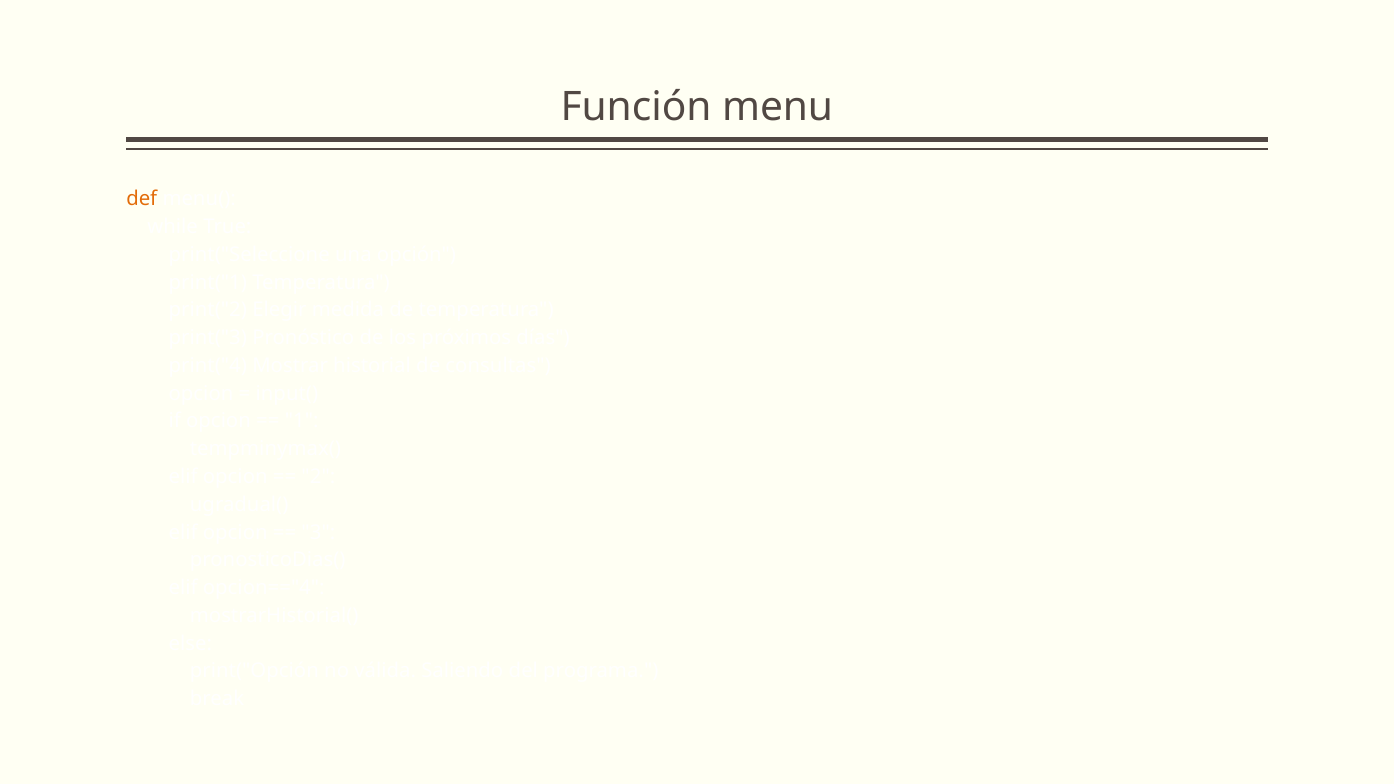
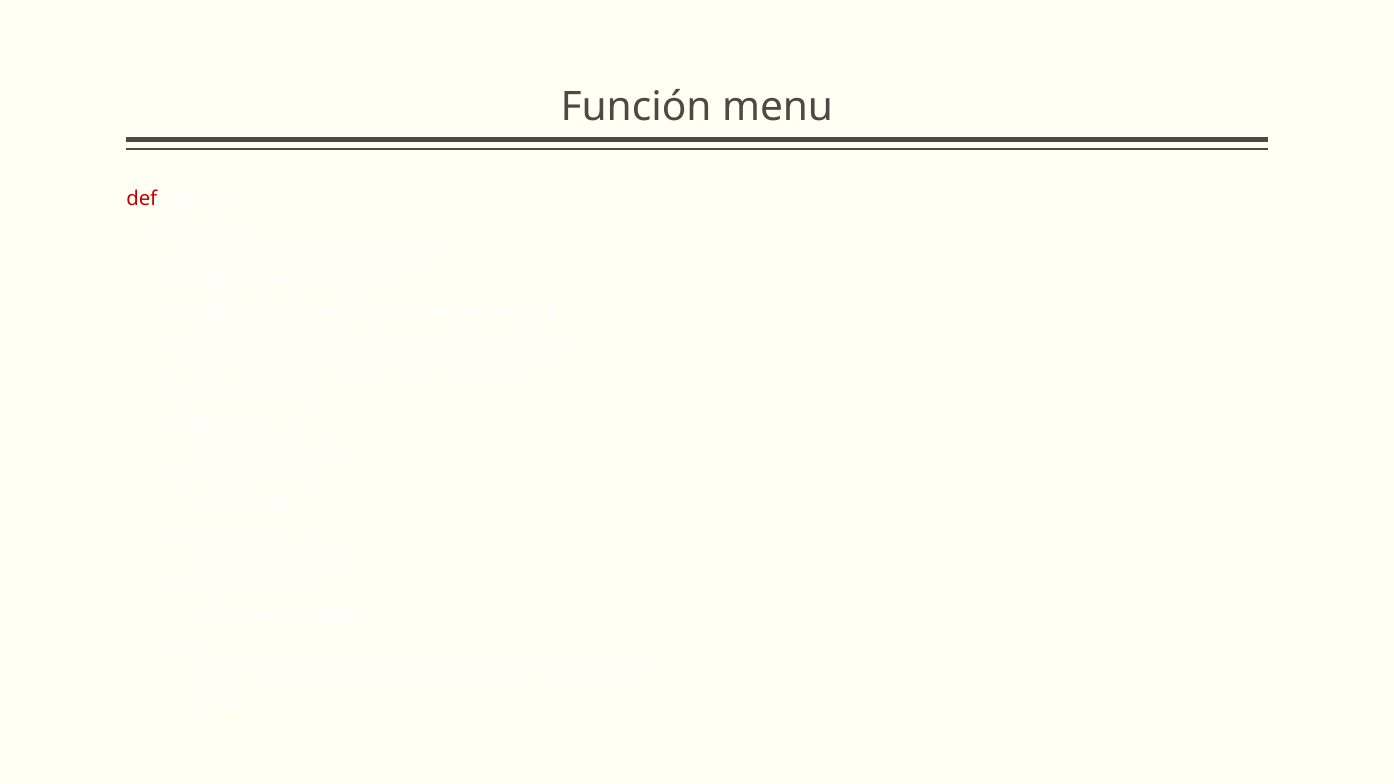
def colour: orange -> red
